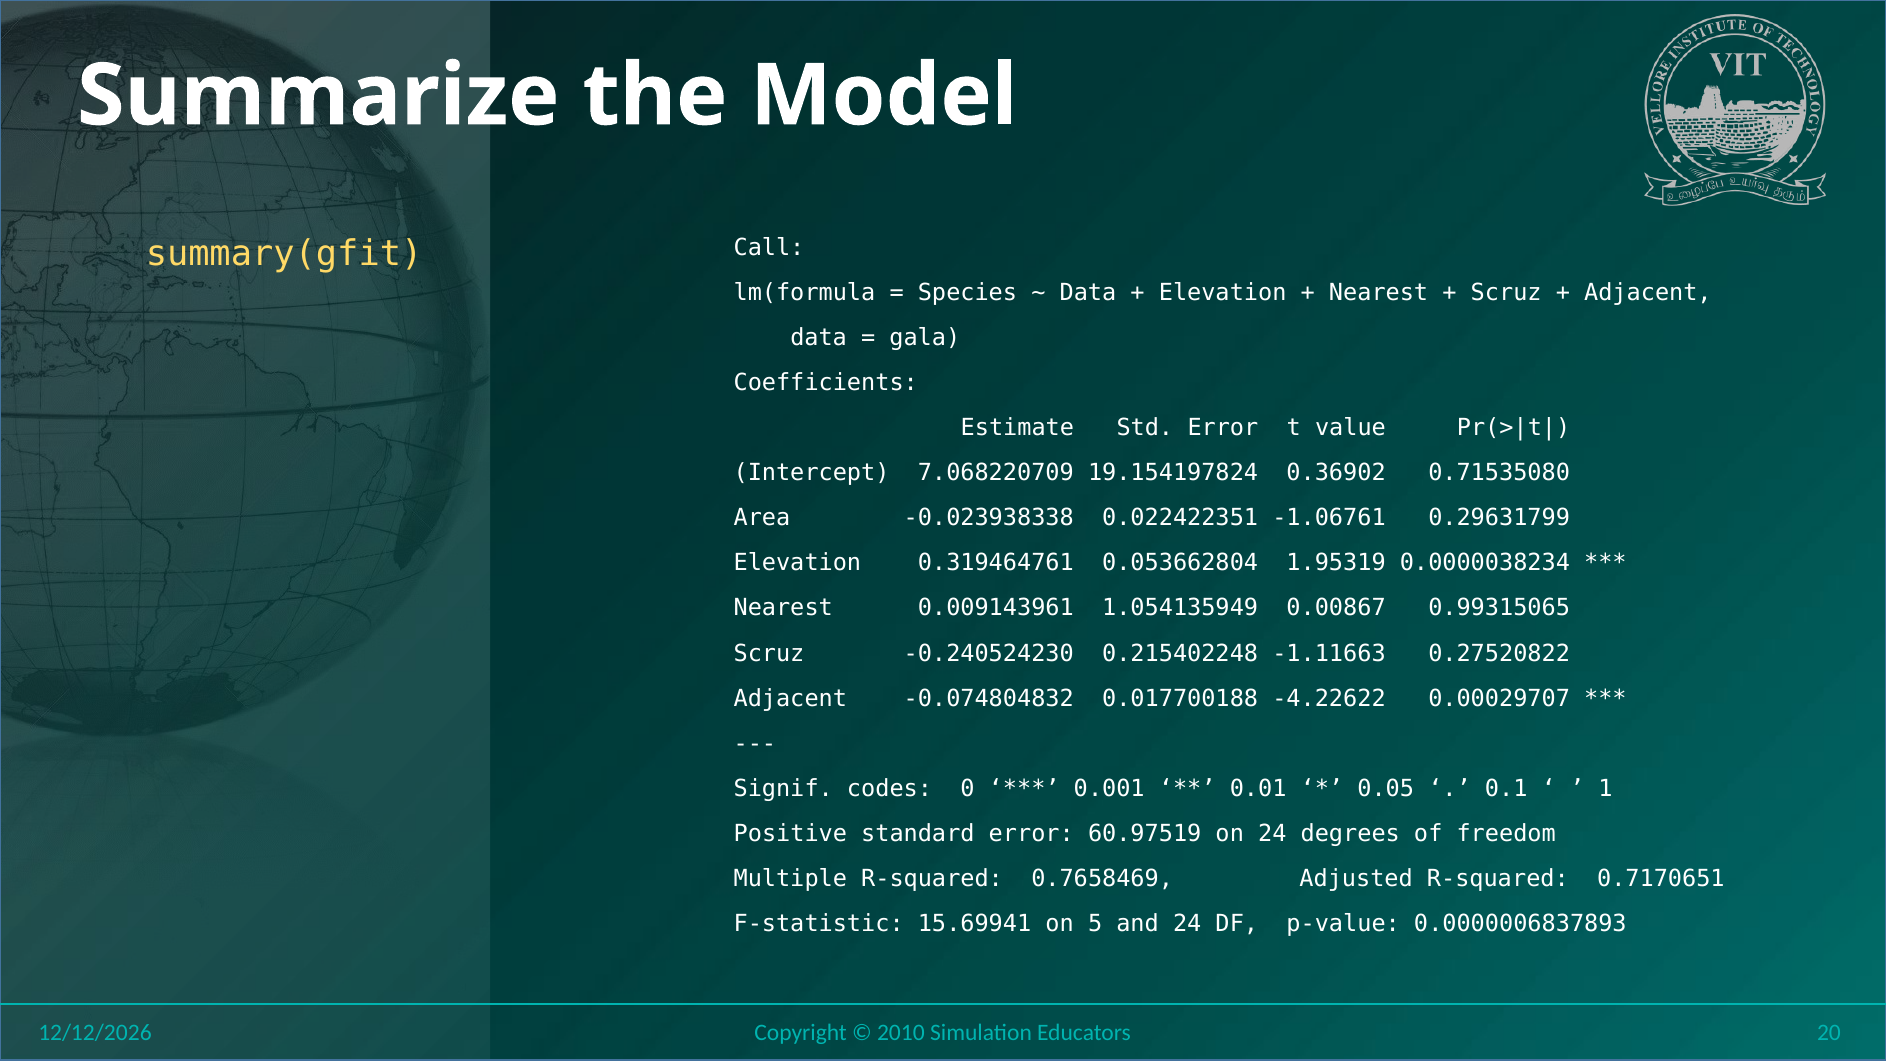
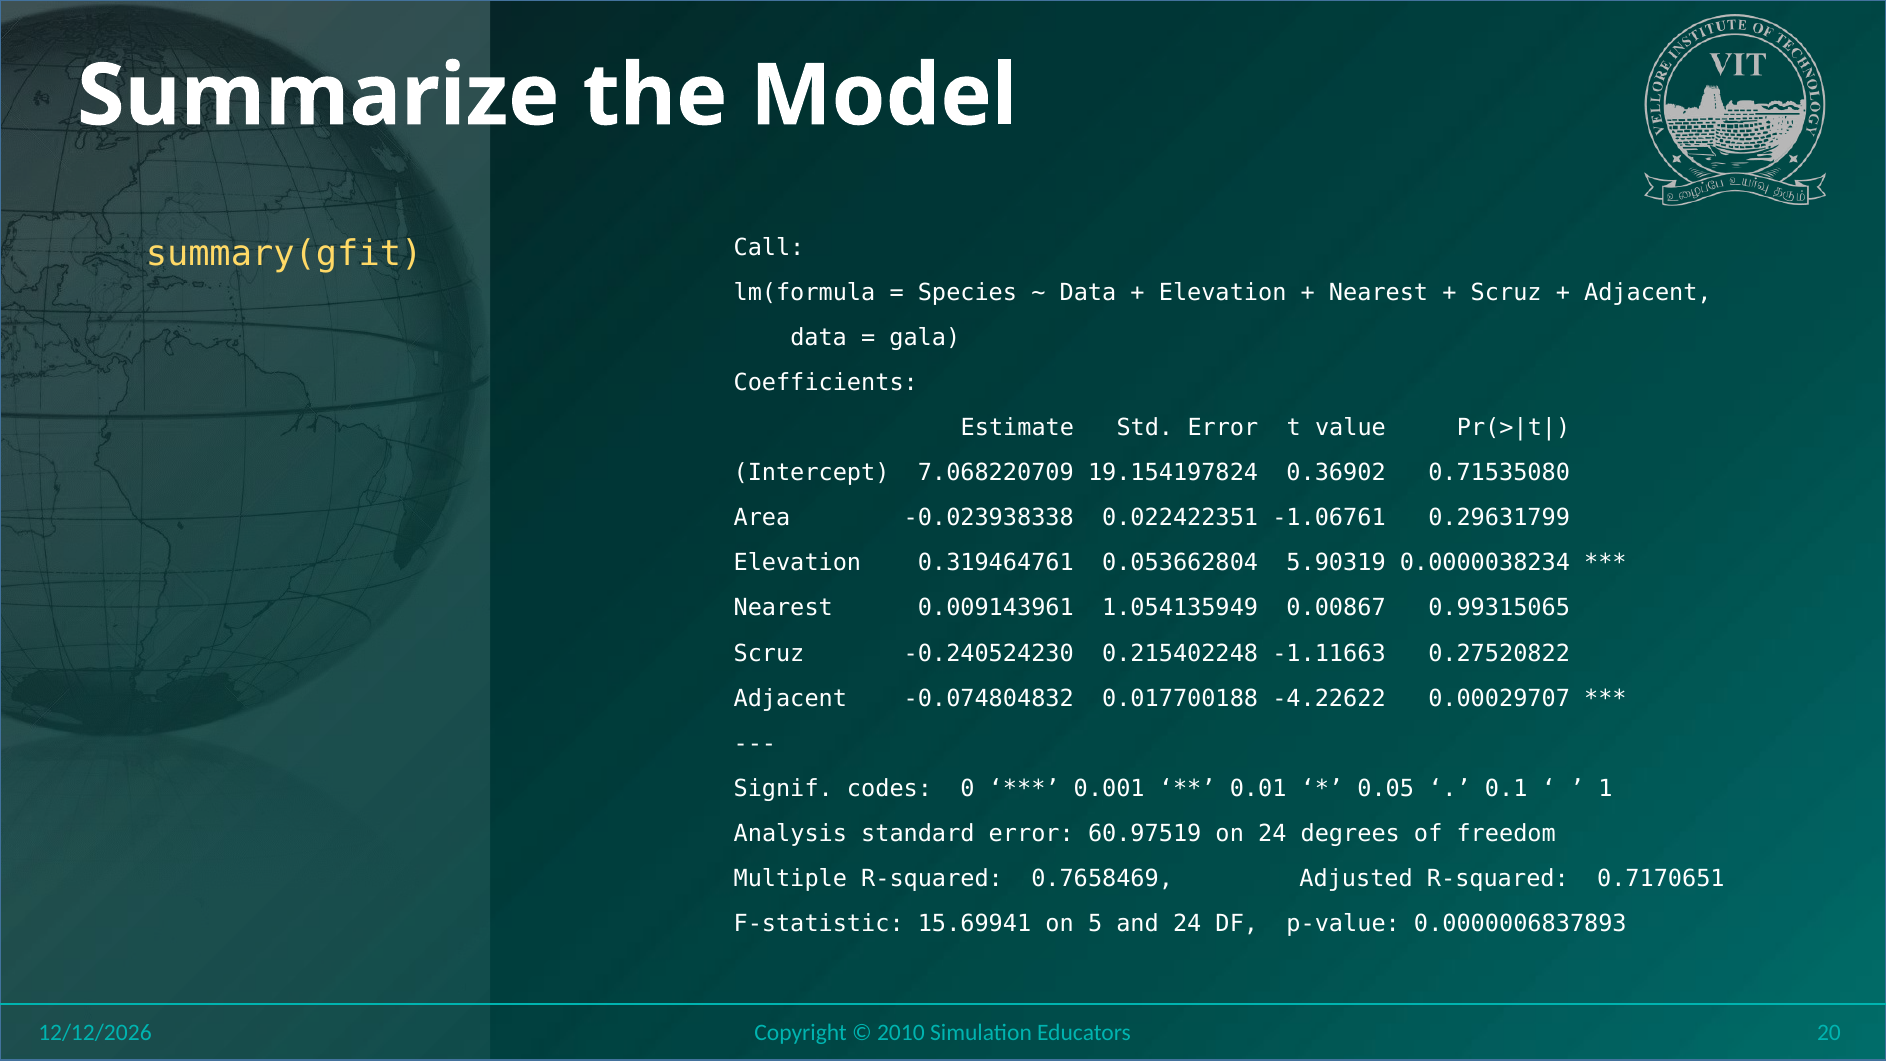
1.95319: 1.95319 -> 5.90319
Positive: Positive -> Analysis
